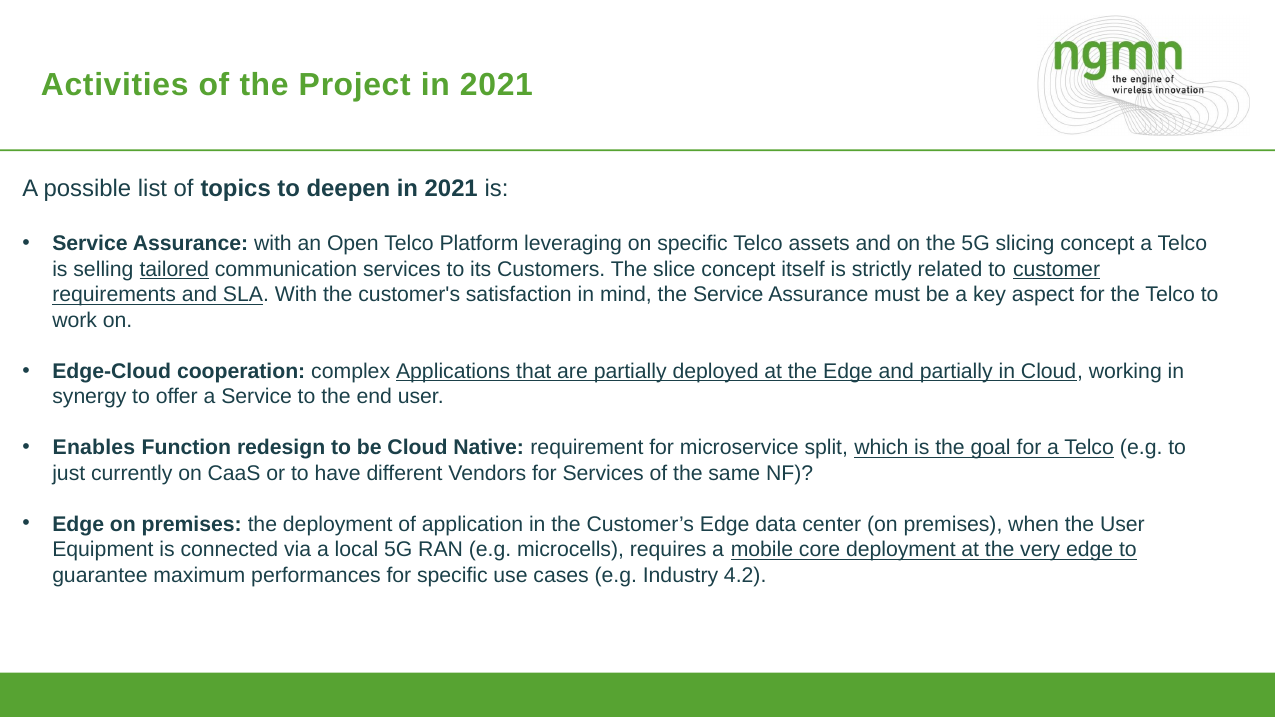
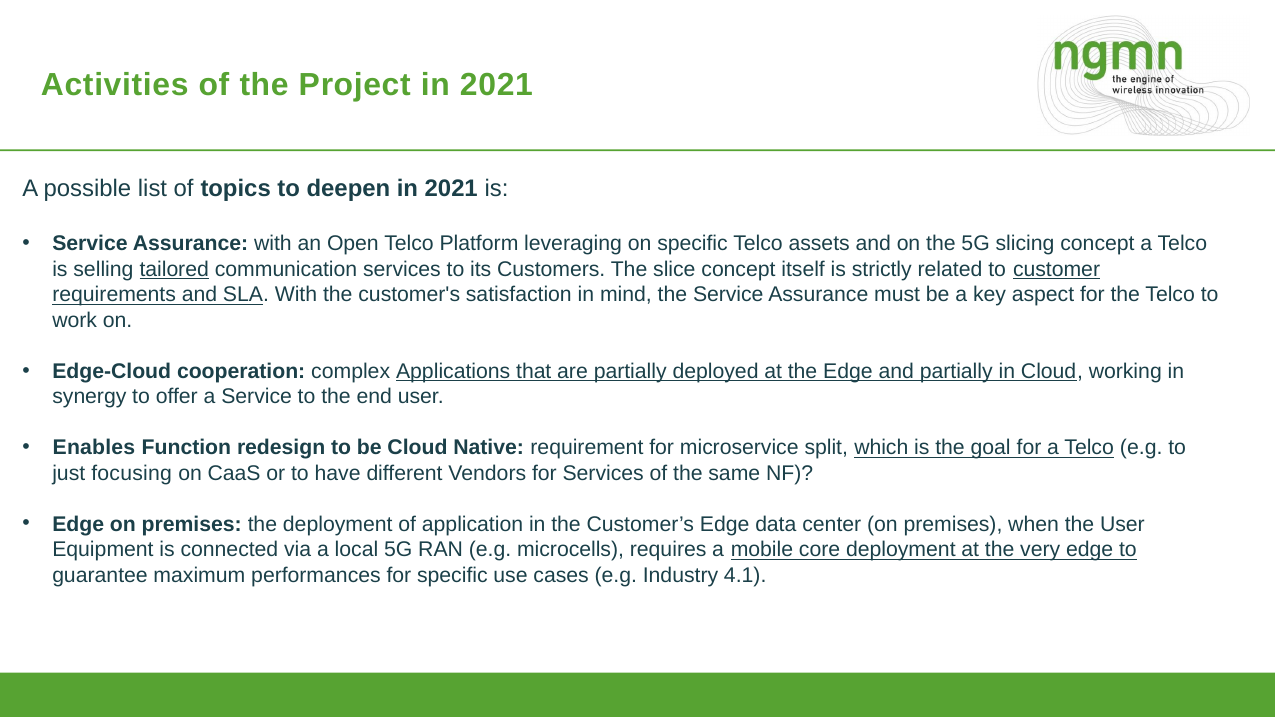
currently: currently -> focusing
4.2: 4.2 -> 4.1
